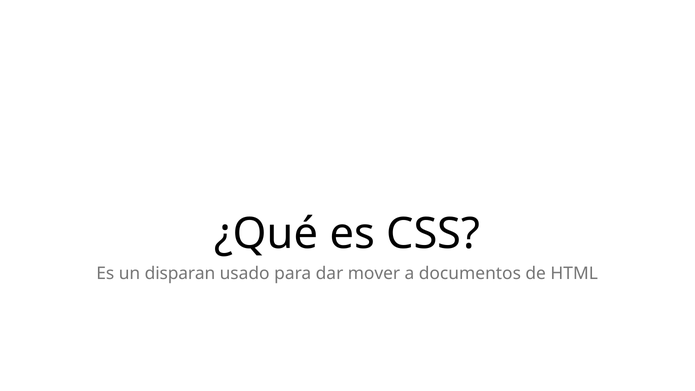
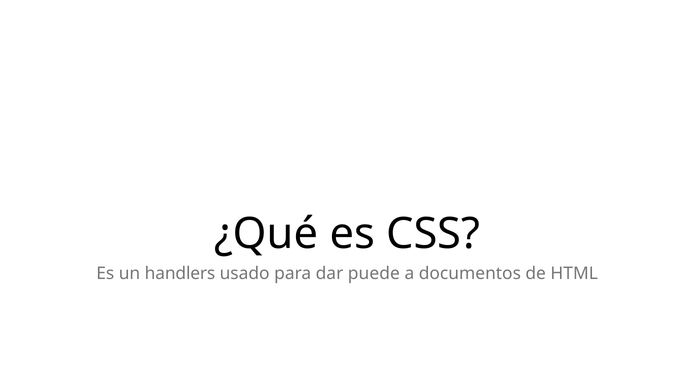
disparan: disparan -> handlers
mover: mover -> puede
